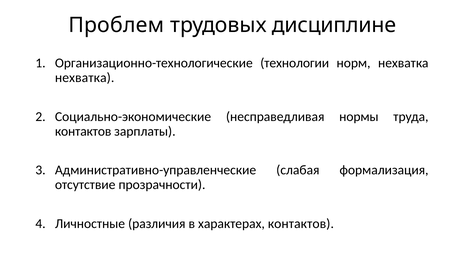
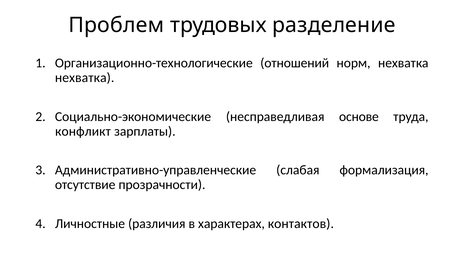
дисциплине: дисциплине -> разделение
технологии: технологии -> отношений
нормы: нормы -> основе
контактов at (83, 131): контактов -> конфликт
